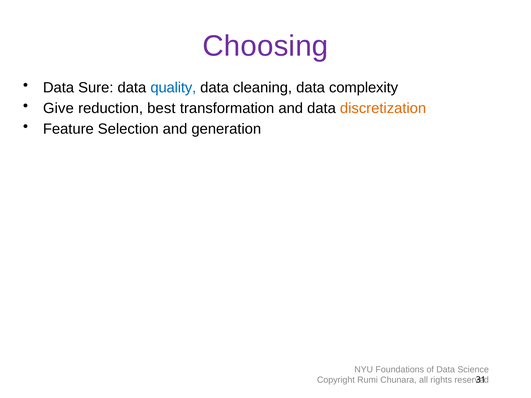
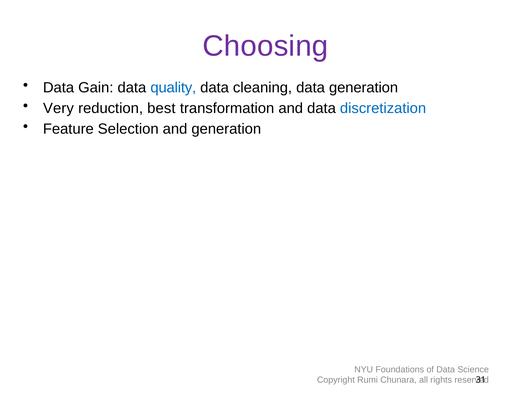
Sure: Sure -> Gain
data complexity: complexity -> generation
Give: Give -> Very
discretization colour: orange -> blue
